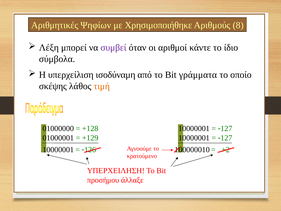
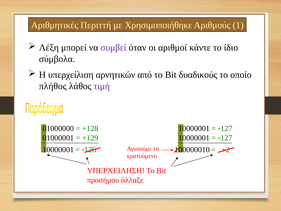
Ψηφίων: Ψηφίων -> Περιττή
8: 8 -> 1
ισοδύναμη: ισοδύναμη -> αρνητικών
γράμματα: γράμματα -> δυαδικούς
σκέψης: σκέψης -> πλήθος
τιμή colour: orange -> purple
